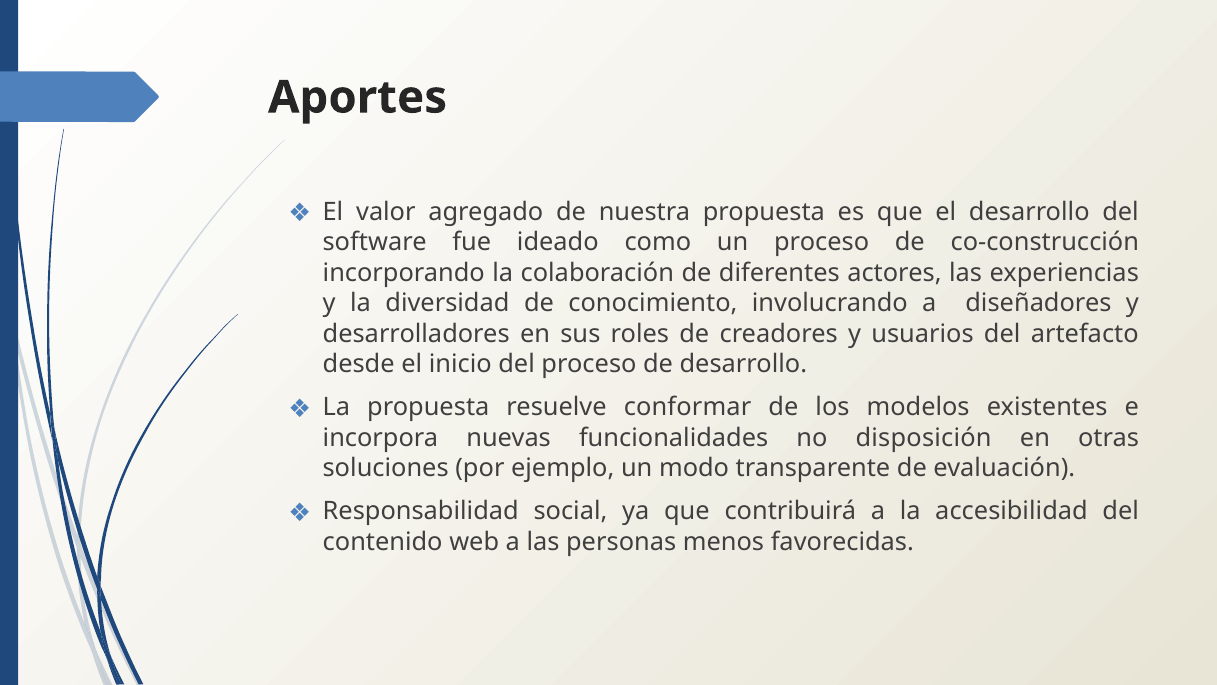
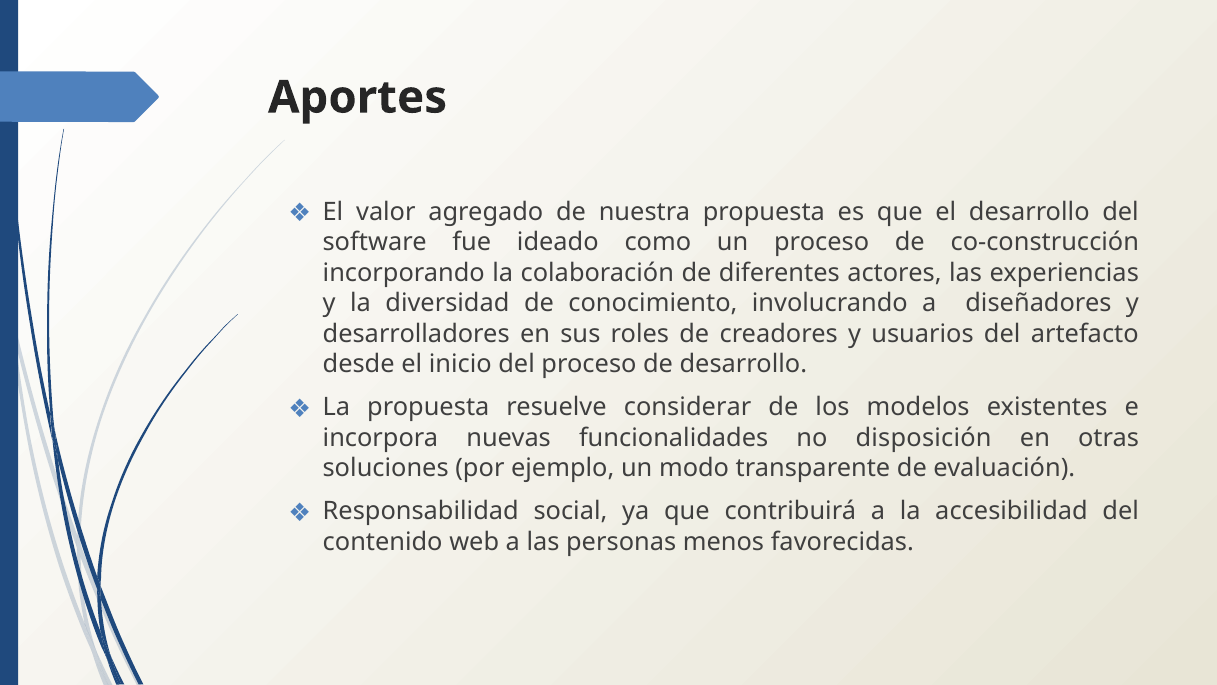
conformar: conformar -> considerar
